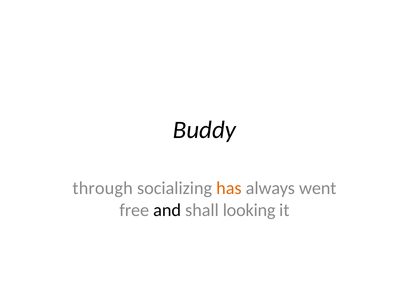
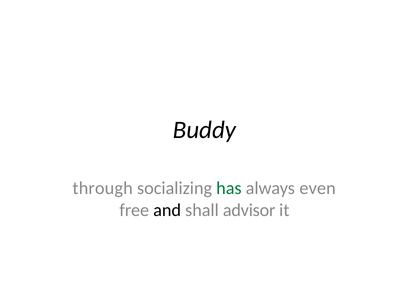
has colour: orange -> green
went: went -> even
looking: looking -> advisor
